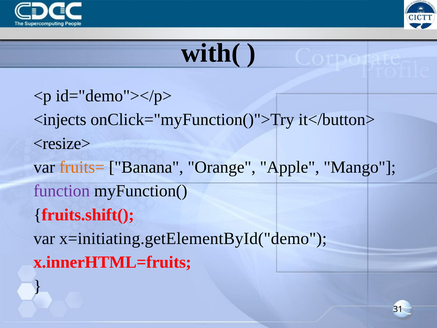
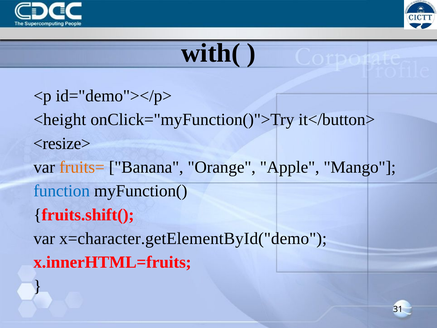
<injects: <injects -> <height
function colour: purple -> blue
x=initiating.getElementById("demo: x=initiating.getElementById("demo -> x=character.getElementById("demo
